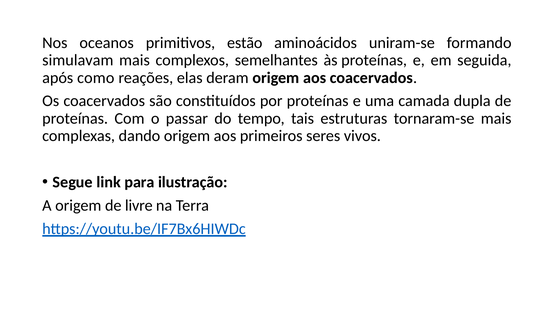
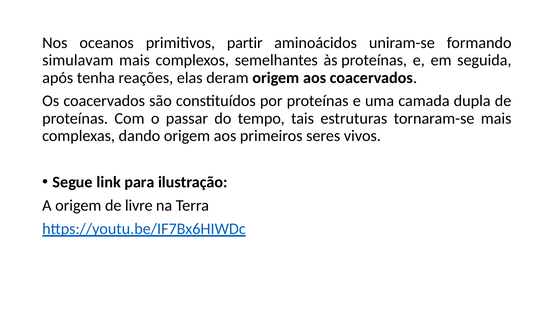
estão: estão -> partir
como: como -> tenha
